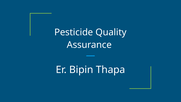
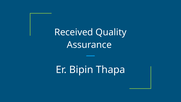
Pesticide: Pesticide -> Received
